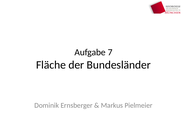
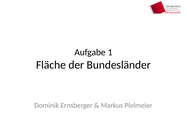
7: 7 -> 1
